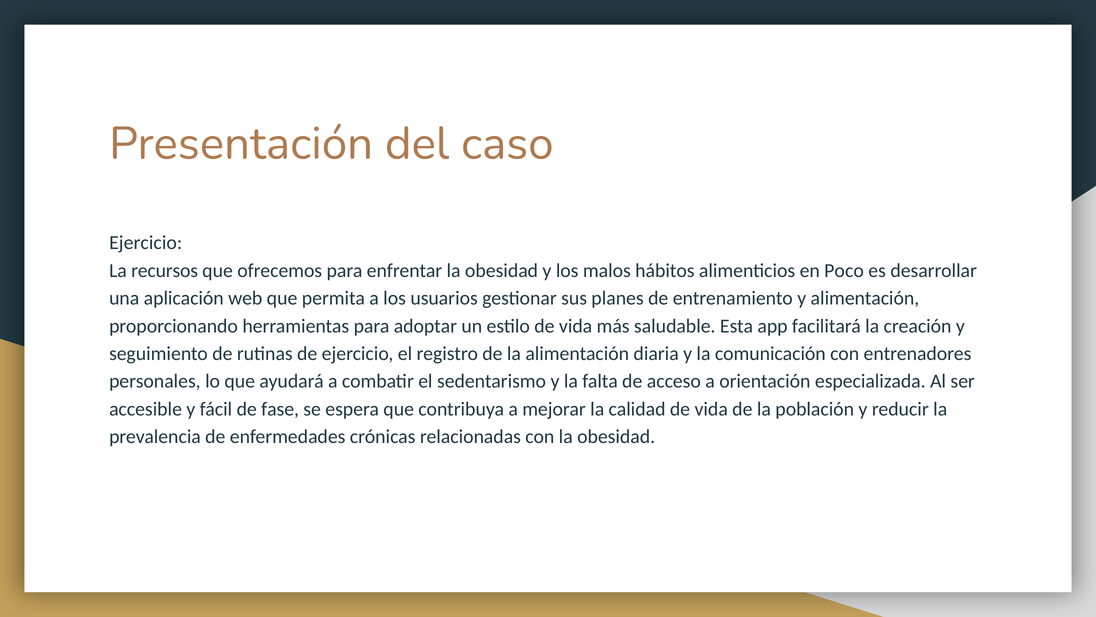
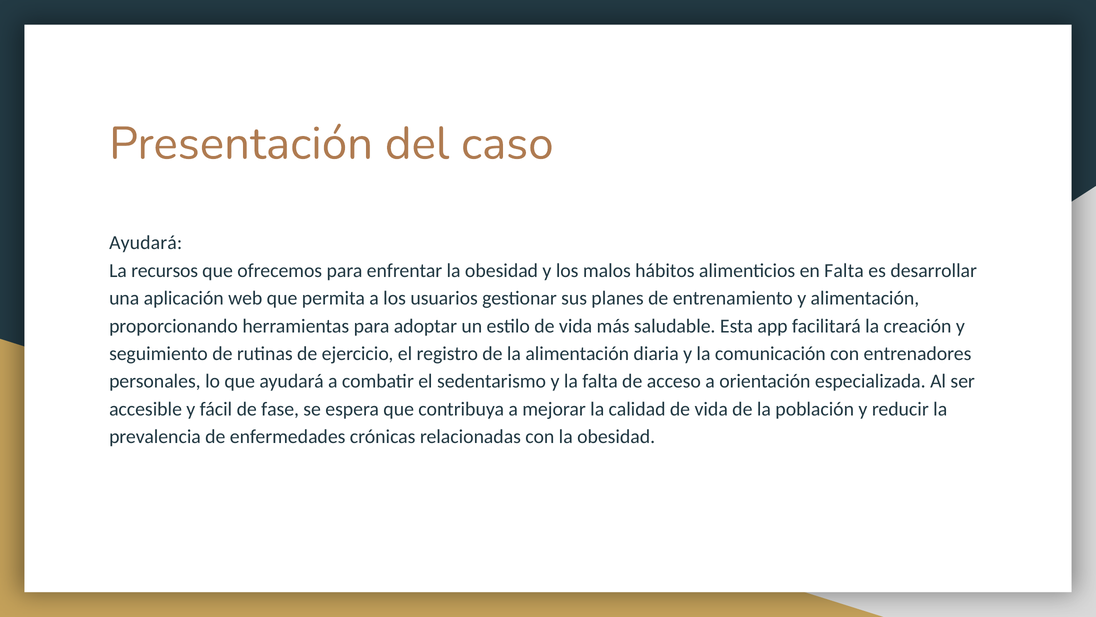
Ejercicio at (146, 243): Ejercicio -> Ayudará
en Poco: Poco -> Falta
